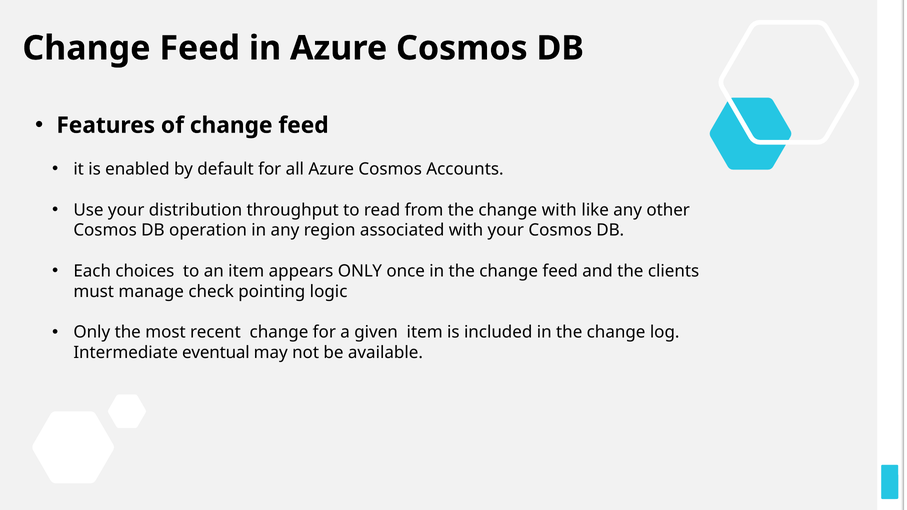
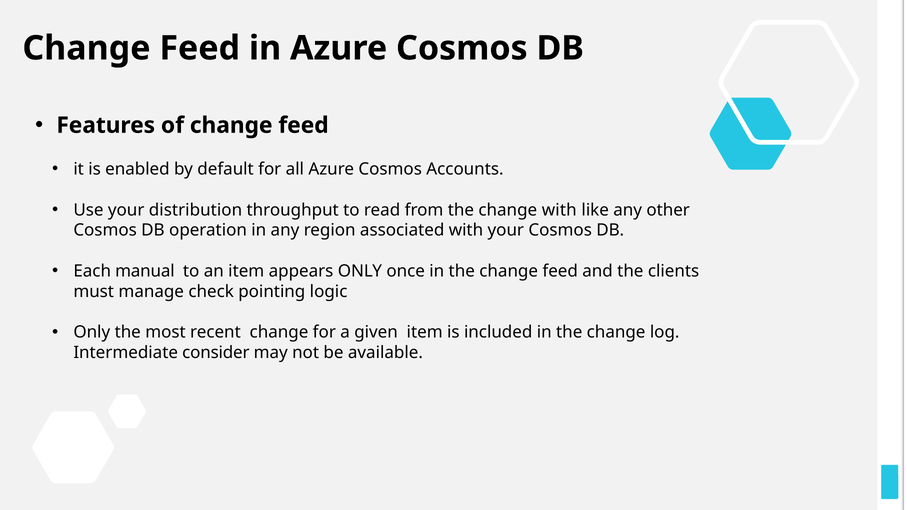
choices: choices -> manual
eventual: eventual -> consider
